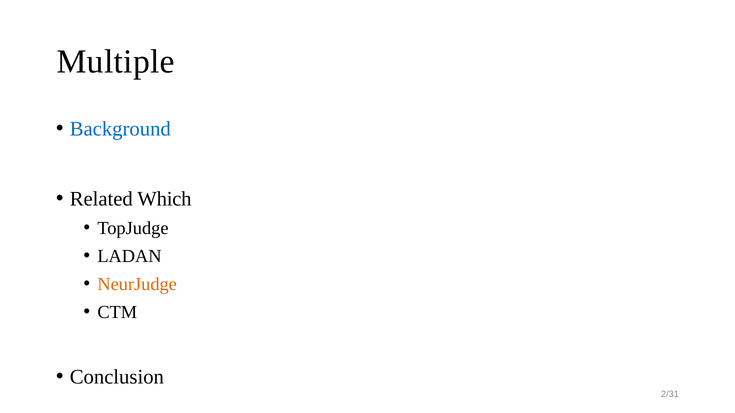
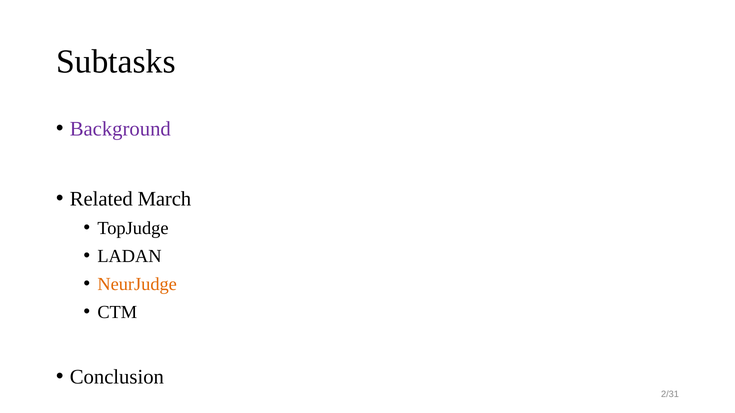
Multiple: Multiple -> Subtasks
Background colour: blue -> purple
Which: Which -> March
